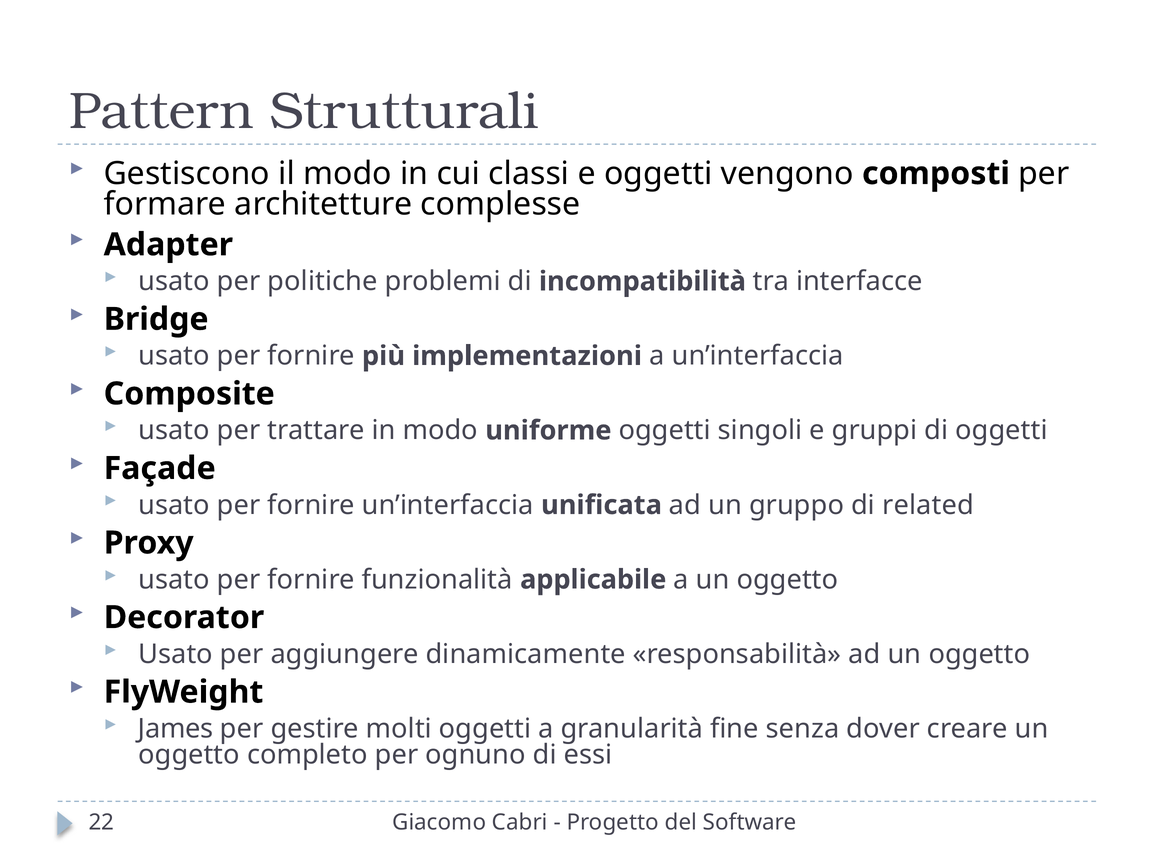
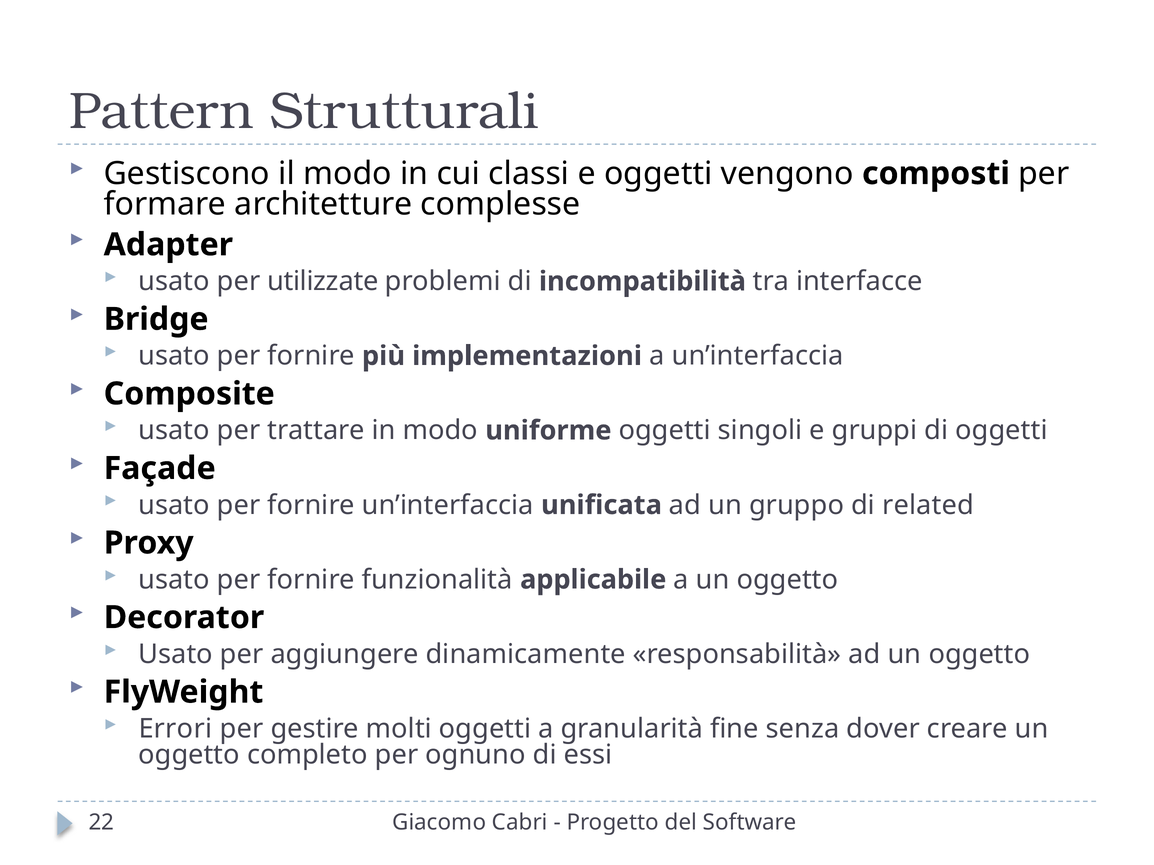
politiche: politiche -> utilizzate
James: James -> Errori
